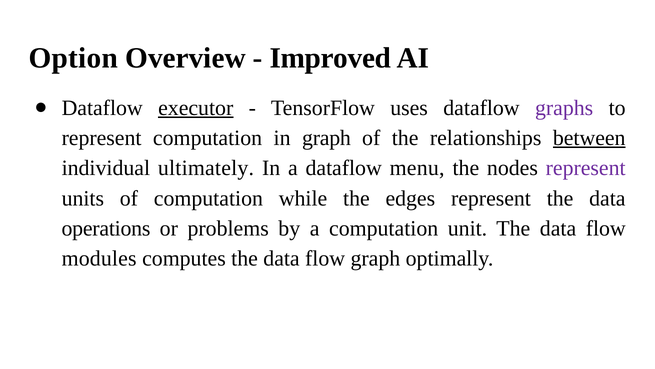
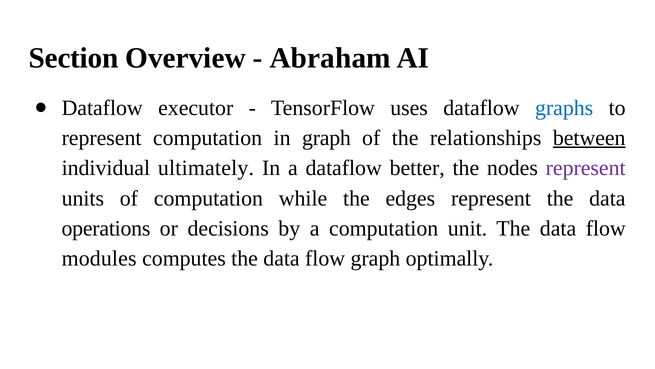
Option: Option -> Section
Improved: Improved -> Abraham
executor underline: present -> none
graphs colour: purple -> blue
menu: menu -> better
problems: problems -> decisions
